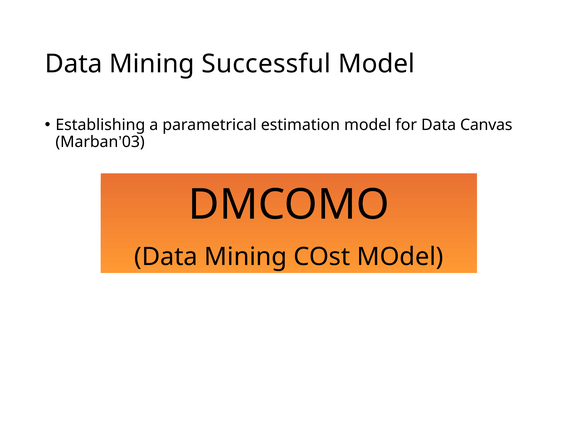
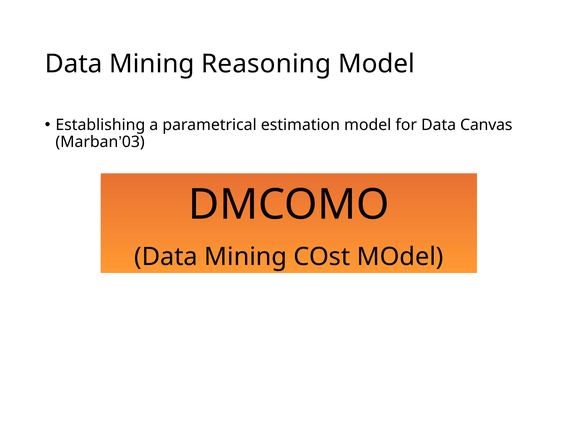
Successful: Successful -> Reasoning
